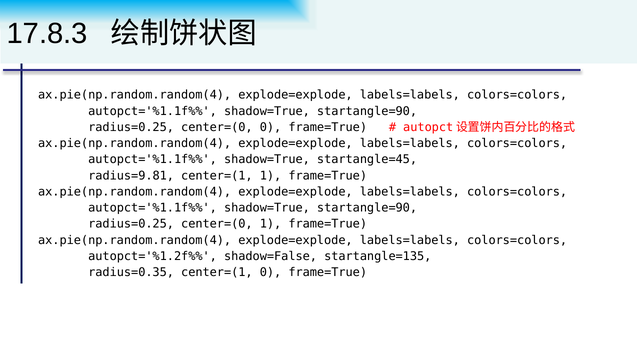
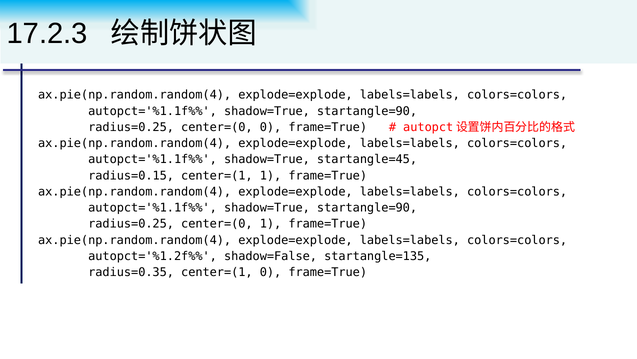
17.8.3: 17.8.3 -> 17.2.3
radius=9.81: radius=9.81 -> radius=0.15
